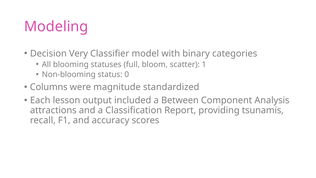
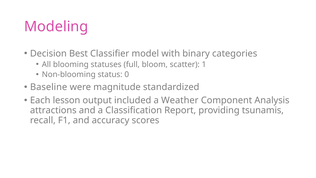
Very: Very -> Best
Columns: Columns -> Baseline
Between: Between -> Weather
